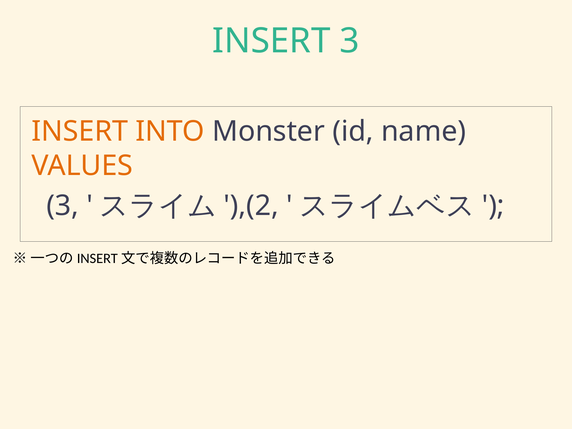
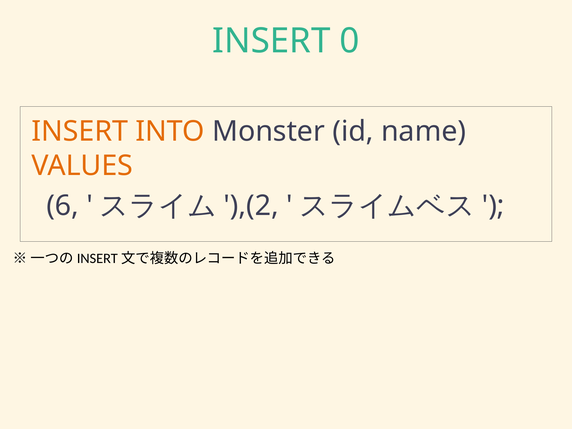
INSERT 3: 3 -> 0
3 at (63, 206): 3 -> 6
